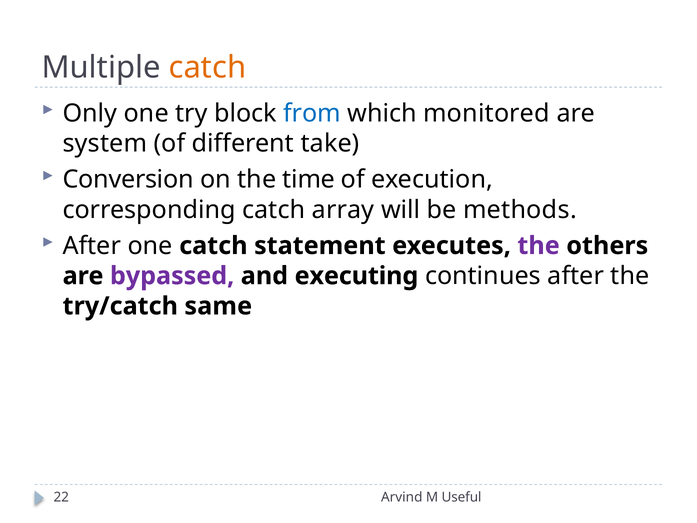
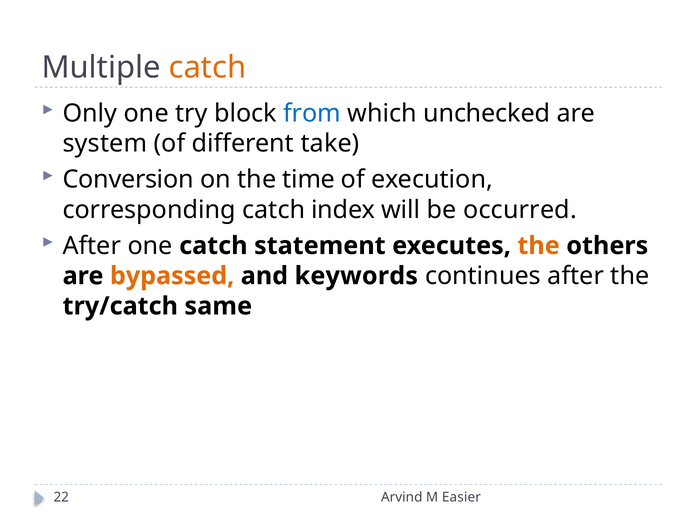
monitored: monitored -> unchecked
array: array -> index
methods: methods -> occurred
the at (539, 246) colour: purple -> orange
bypassed colour: purple -> orange
executing: executing -> keywords
Useful: Useful -> Easier
